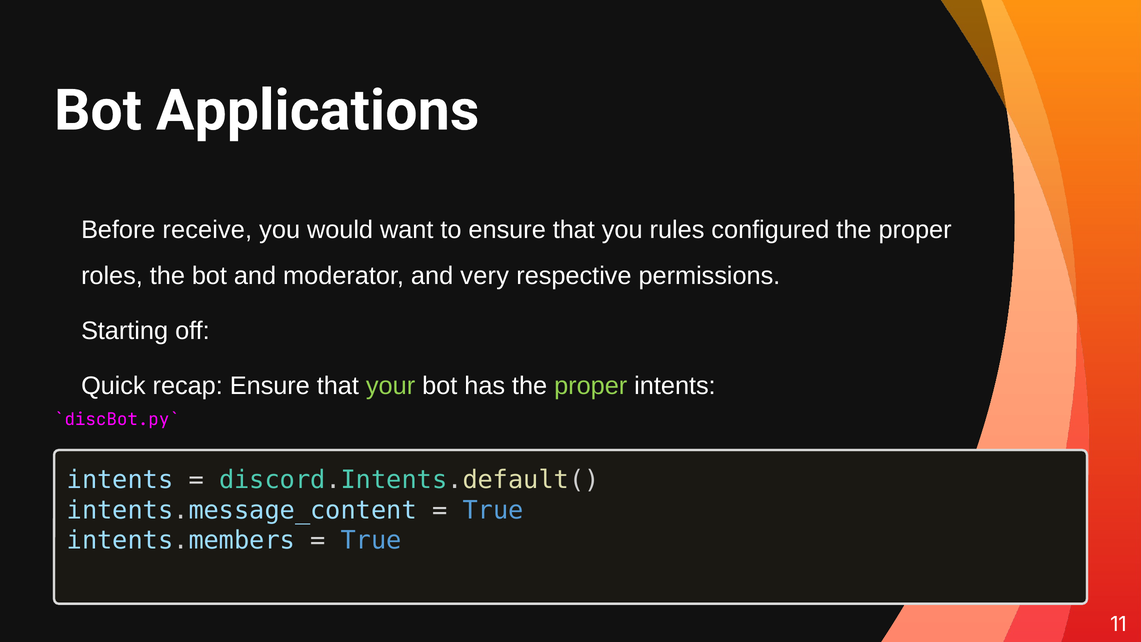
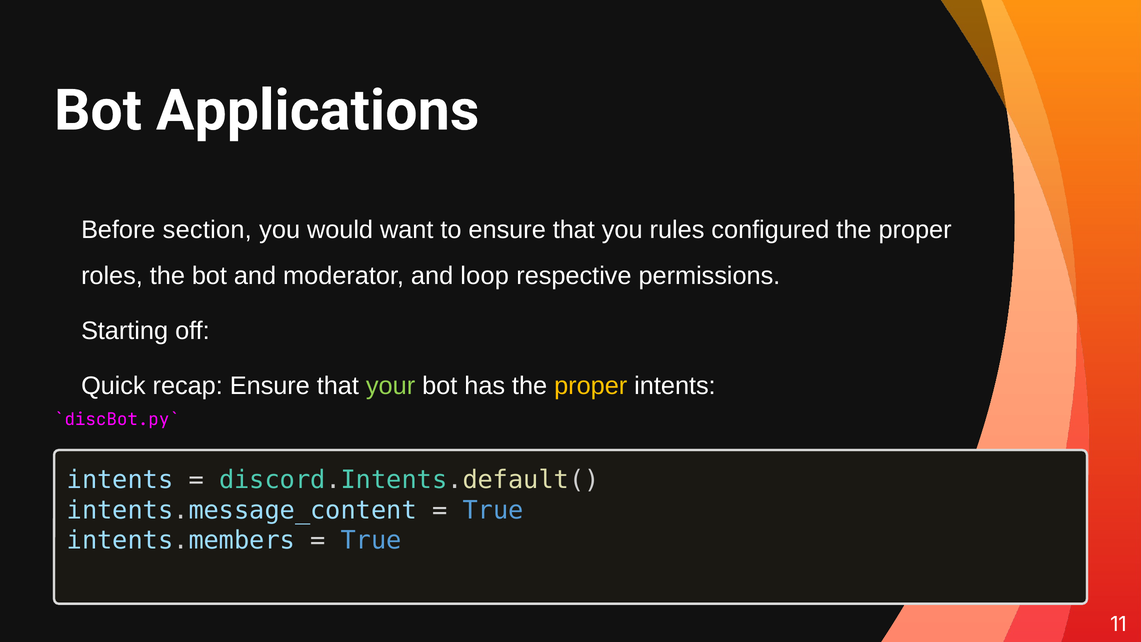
receive: receive -> section
very: very -> loop
proper at (591, 386) colour: light green -> yellow
